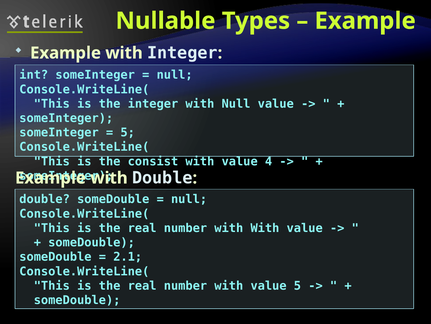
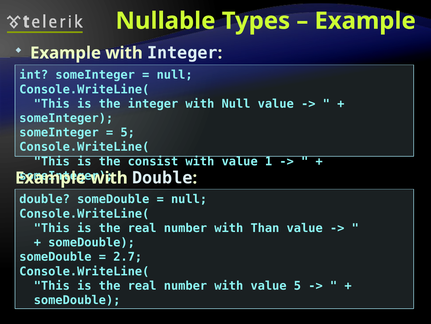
4: 4 -> 1
with With: With -> Than
2.1: 2.1 -> 2.7
